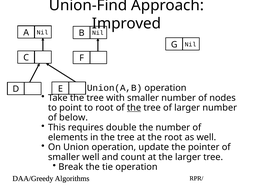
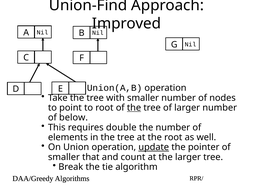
update underline: none -> present
smaller well: well -> that
tie operation: operation -> algorithm
